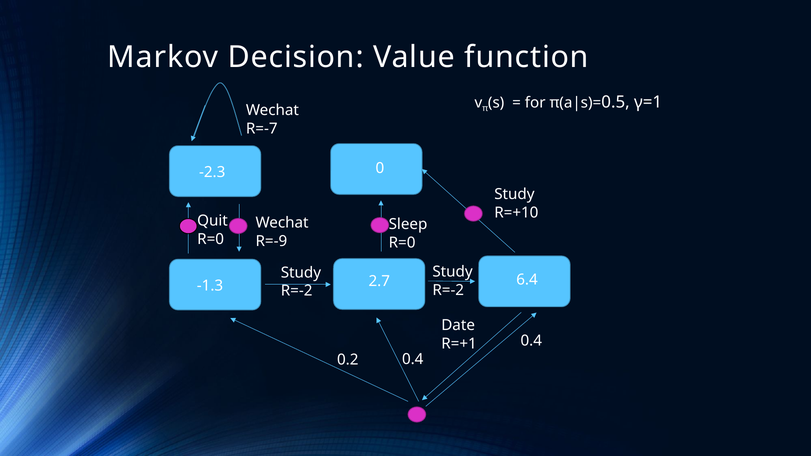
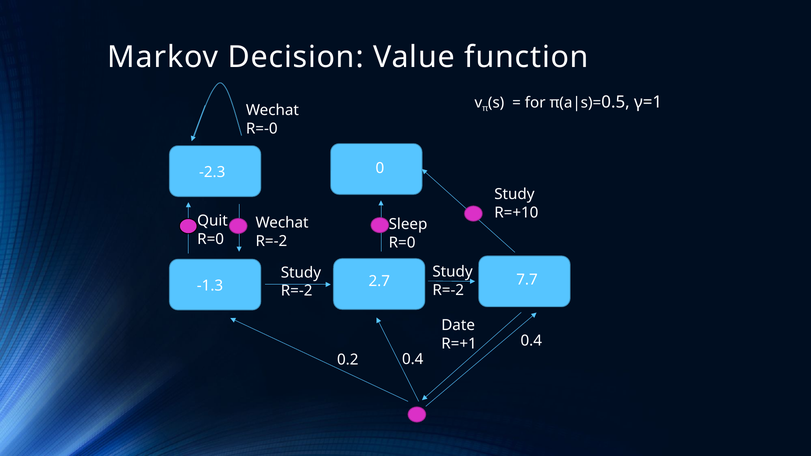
R=-7: R=-7 -> R=-0
R=-9 at (271, 241): R=-9 -> R=-2
6.4: 6.4 -> 7.7
